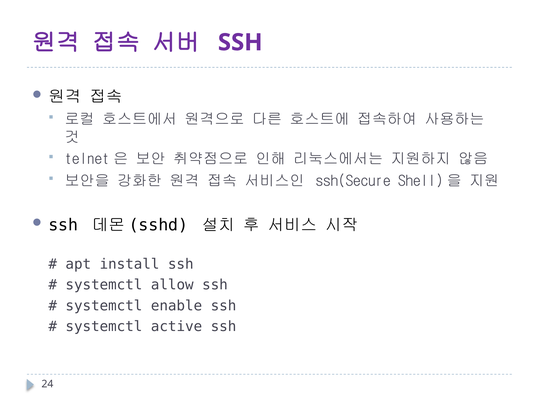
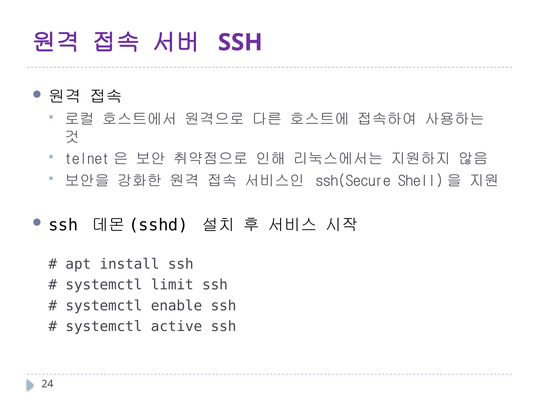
allow: allow -> limit
